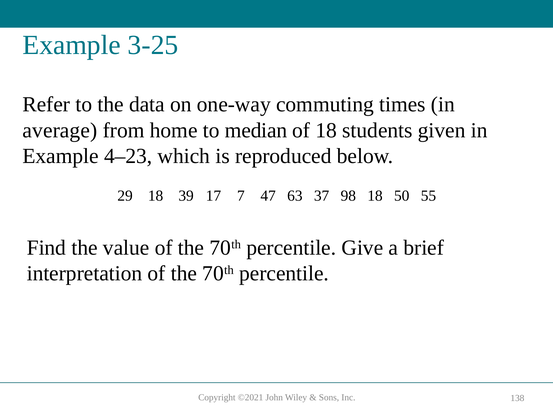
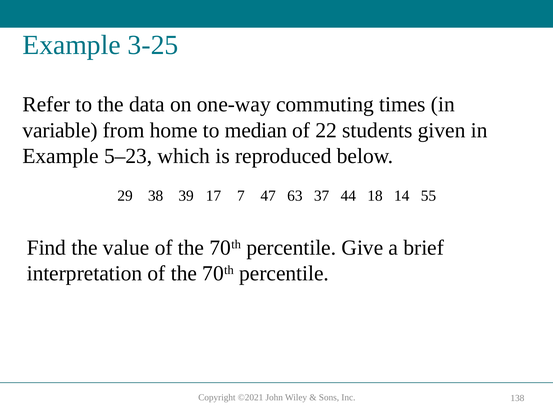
average: average -> variable
of 18: 18 -> 22
4–23: 4–23 -> 5–23
29 18: 18 -> 38
98: 98 -> 44
50: 50 -> 14
